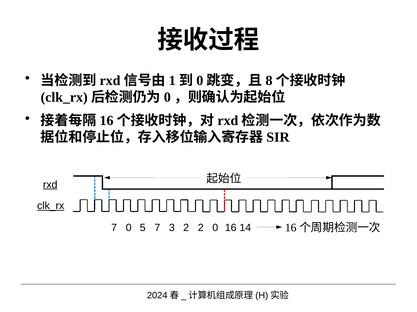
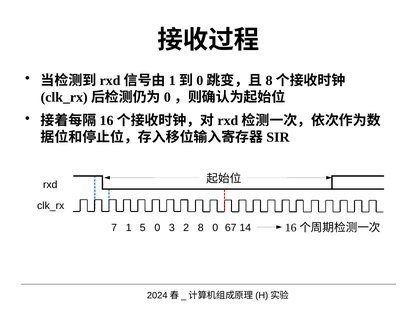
rxd underline: present -> none
clk_rx underline: present -> none
7 0: 0 -> 1
5 7: 7 -> 0
2 2: 2 -> 8
16: 16 -> 67
